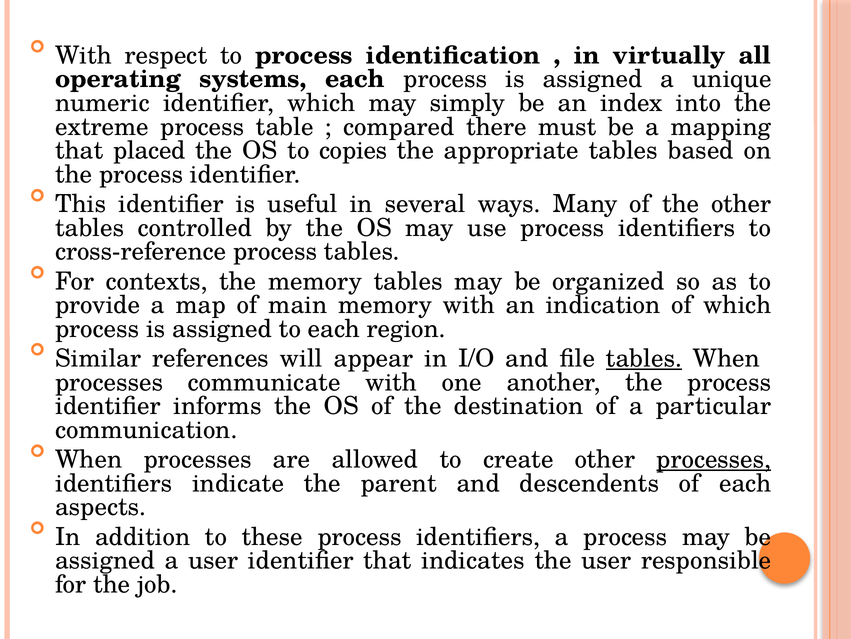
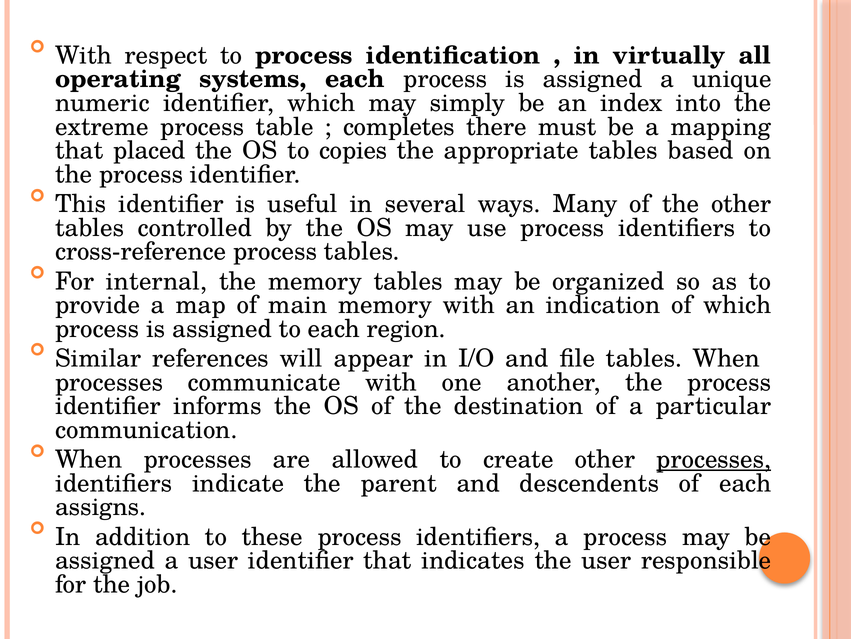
compared: compared -> completes
contexts: contexts -> internal
tables at (644, 358) underline: present -> none
aspects: aspects -> assigns
